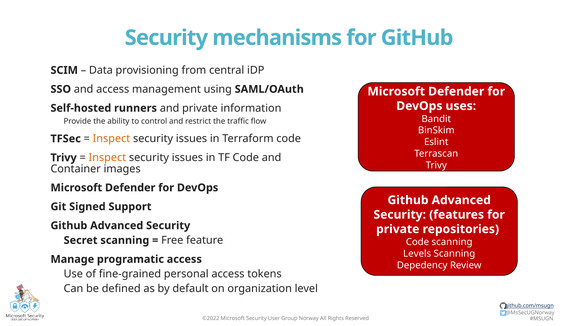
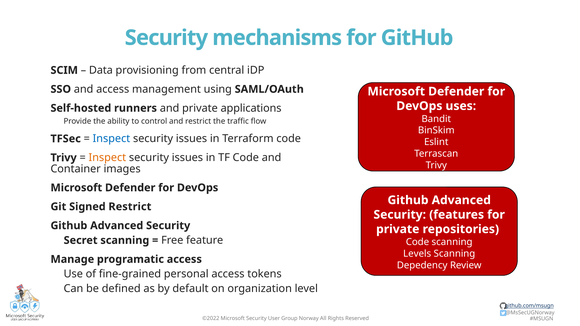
information: information -> applications
Inspect at (111, 139) colour: orange -> blue
Signed Support: Support -> Restrict
